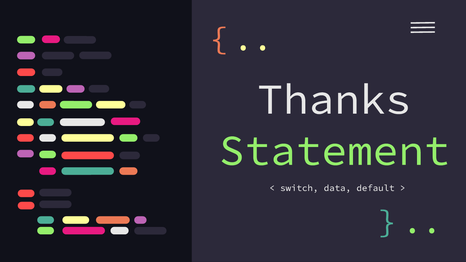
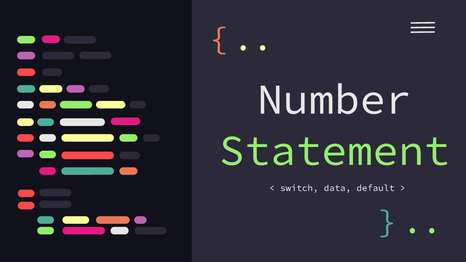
Thanks: Thanks -> Number
